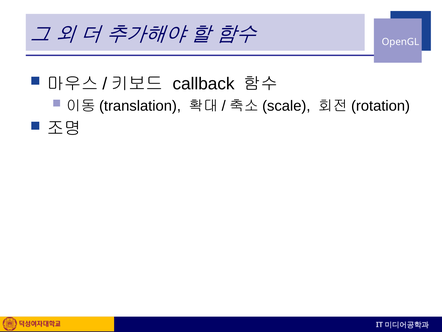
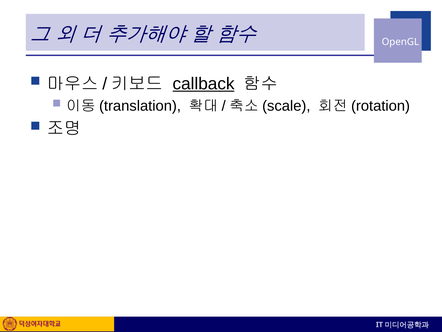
callback underline: none -> present
